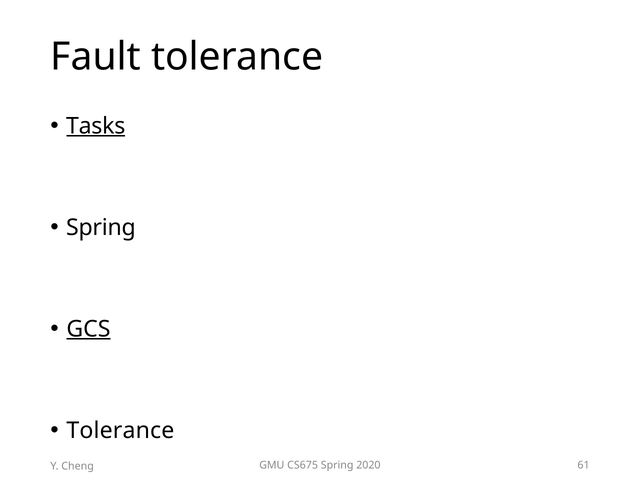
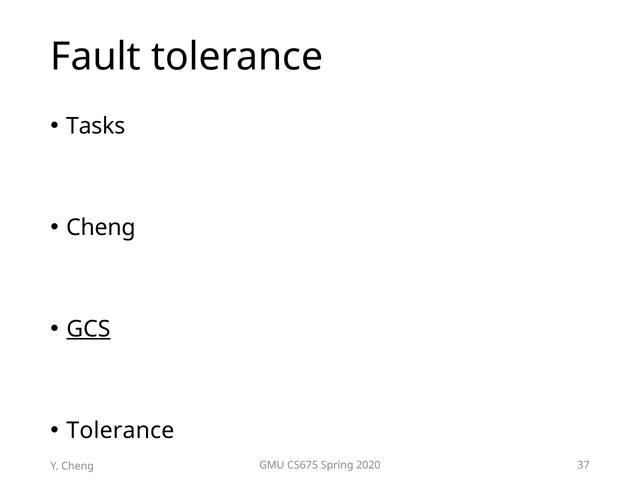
Tasks underline: present -> none
Spring at (101, 227): Spring -> Cheng
61: 61 -> 37
